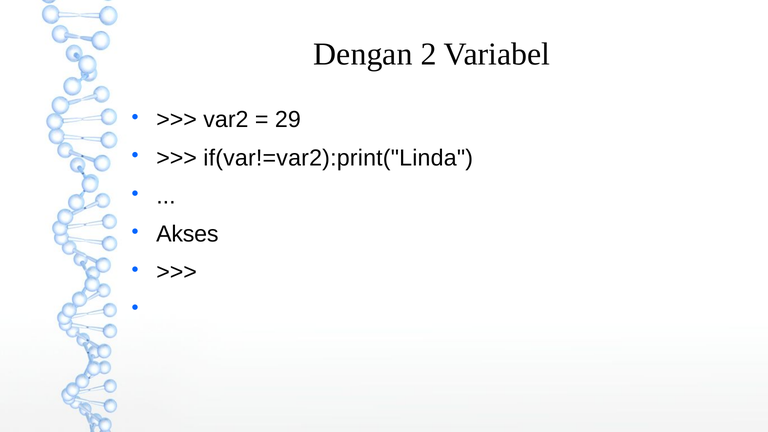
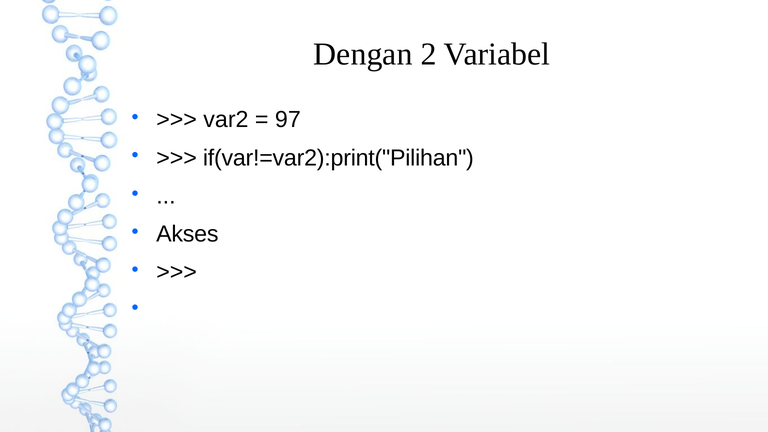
29: 29 -> 97
if(var!=var2):print("Linda: if(var!=var2):print("Linda -> if(var!=var2):print("Pilihan
